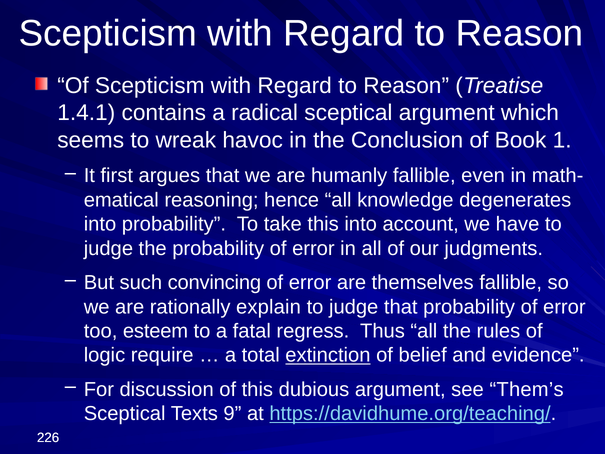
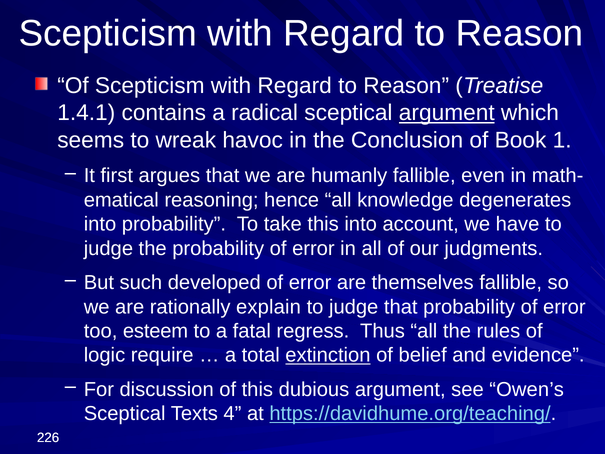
argument at (447, 113) underline: none -> present
convincing: convincing -> developed
Them’s: Them’s -> Owen’s
9: 9 -> 4
